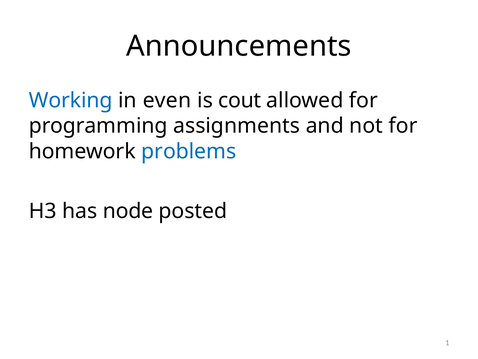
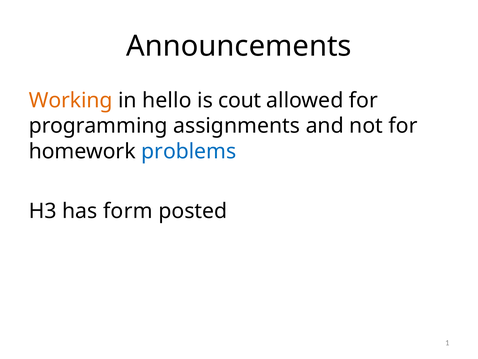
Working colour: blue -> orange
even: even -> hello
node: node -> form
